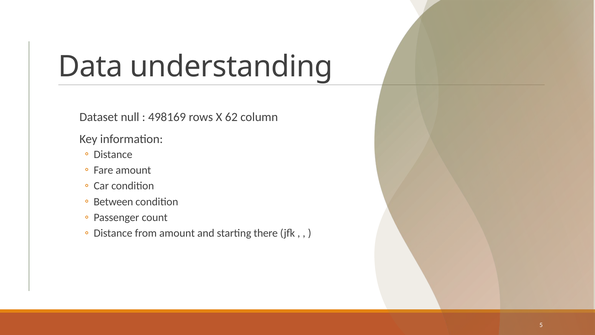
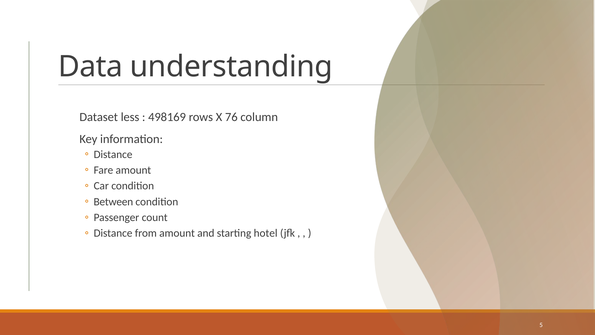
null: null -> less
62: 62 -> 76
there: there -> hotel
